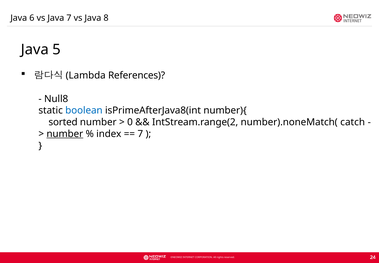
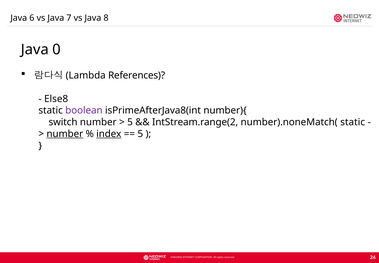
5: 5 -> 0
Null8: Null8 -> Else8
boolean colour: blue -> purple
sorted: sorted -> switch
0 at (130, 122): 0 -> 5
number).noneMatch( catch: catch -> static
index underline: none -> present
7 at (140, 134): 7 -> 5
